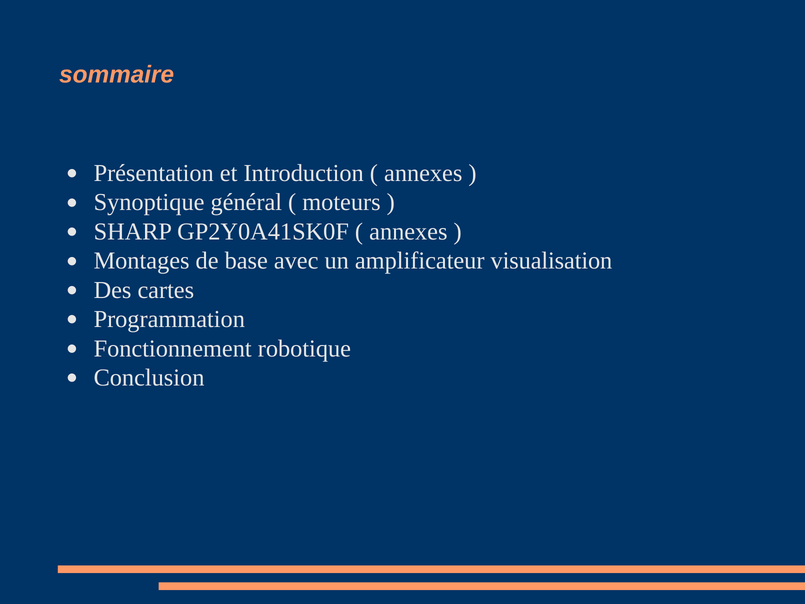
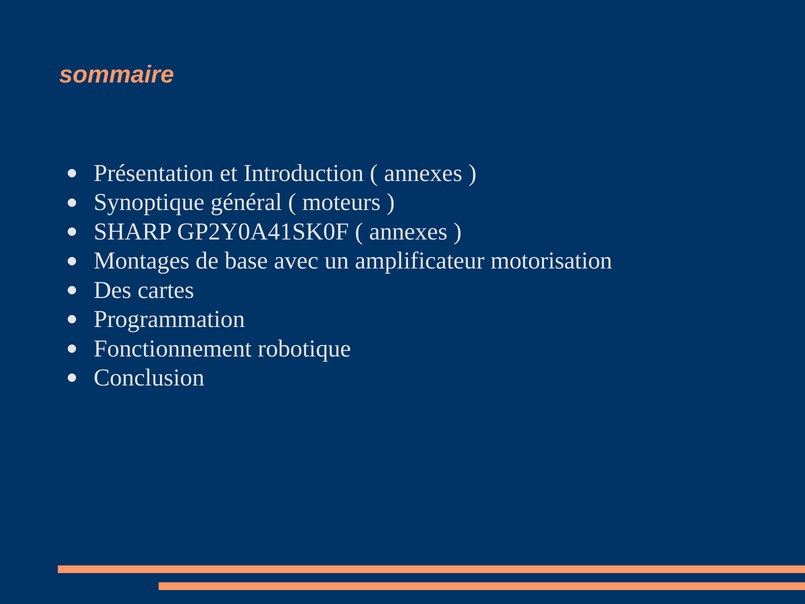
visualisation: visualisation -> motorisation
